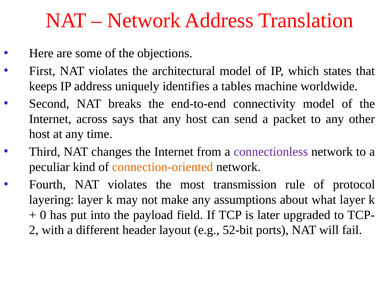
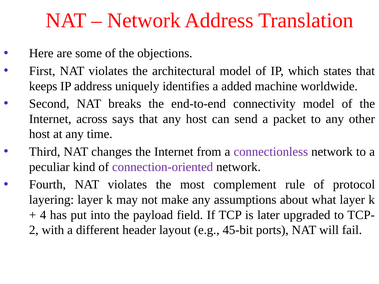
tables: tables -> added
connection-oriented colour: orange -> purple
transmission: transmission -> complement
0: 0 -> 4
52-bit: 52-bit -> 45-bit
